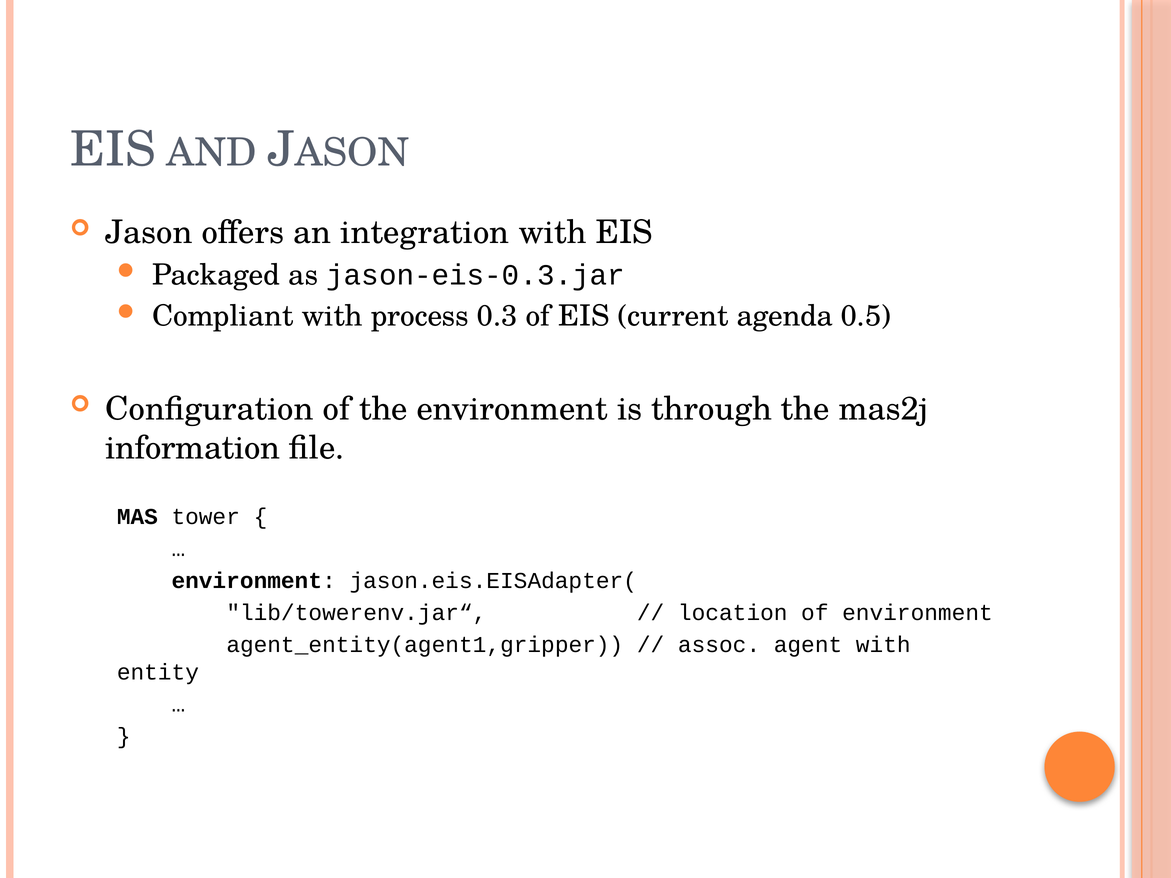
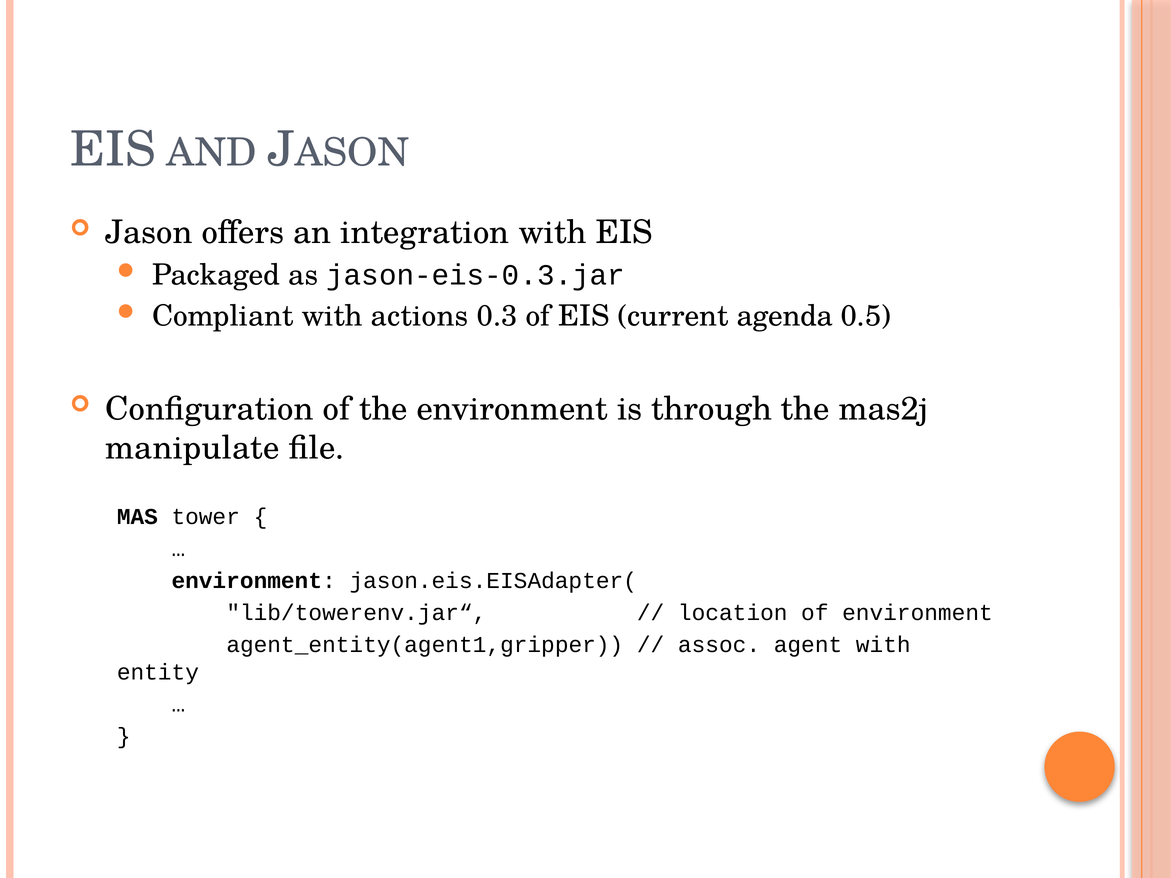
process: process -> actions
information: information -> manipulate
